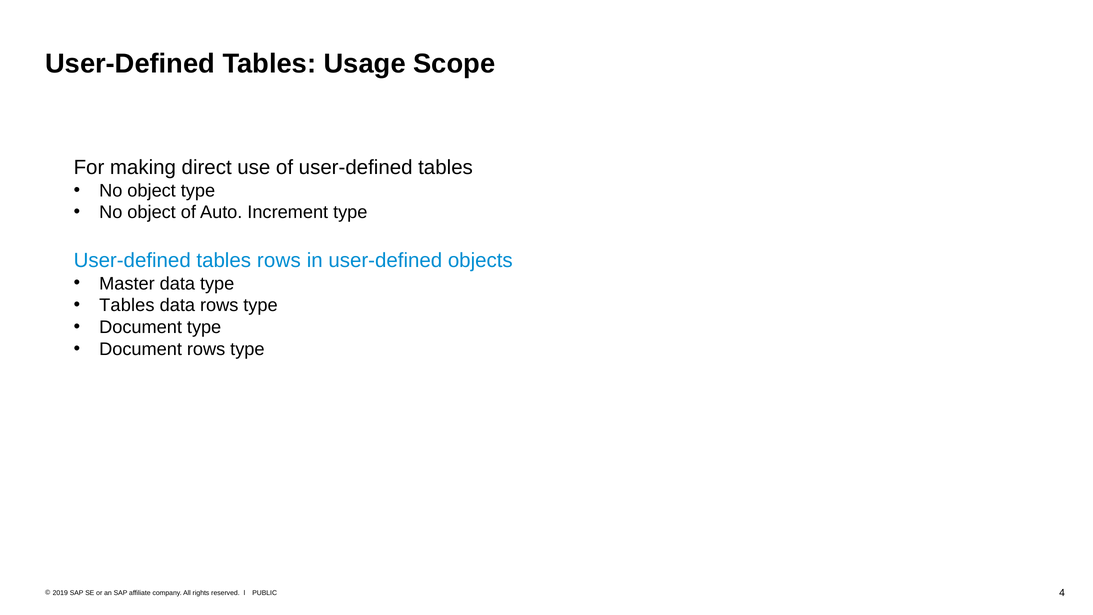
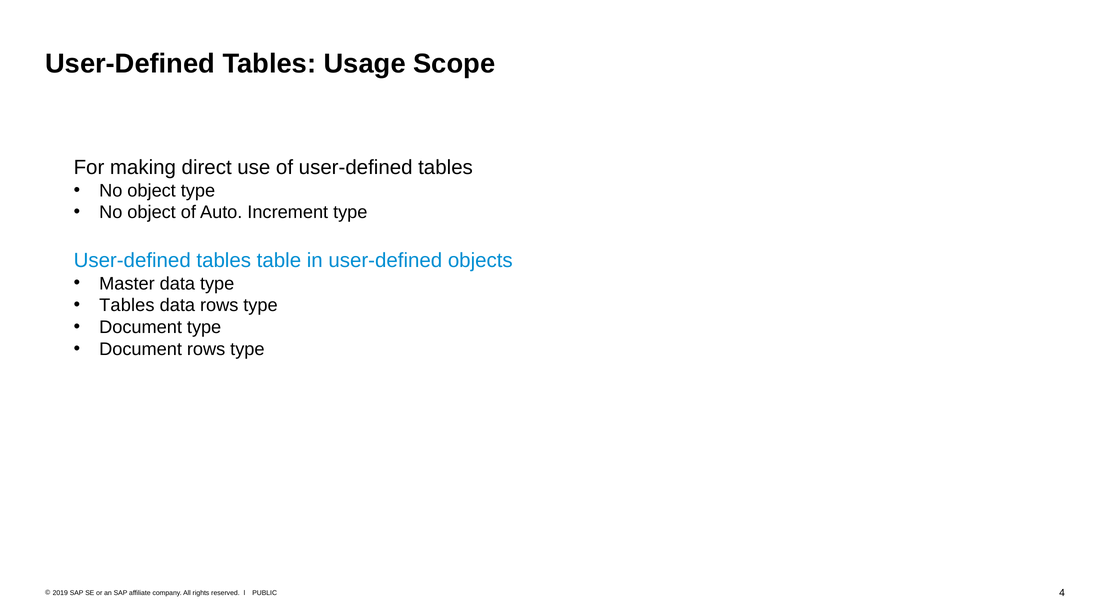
tables rows: rows -> table
